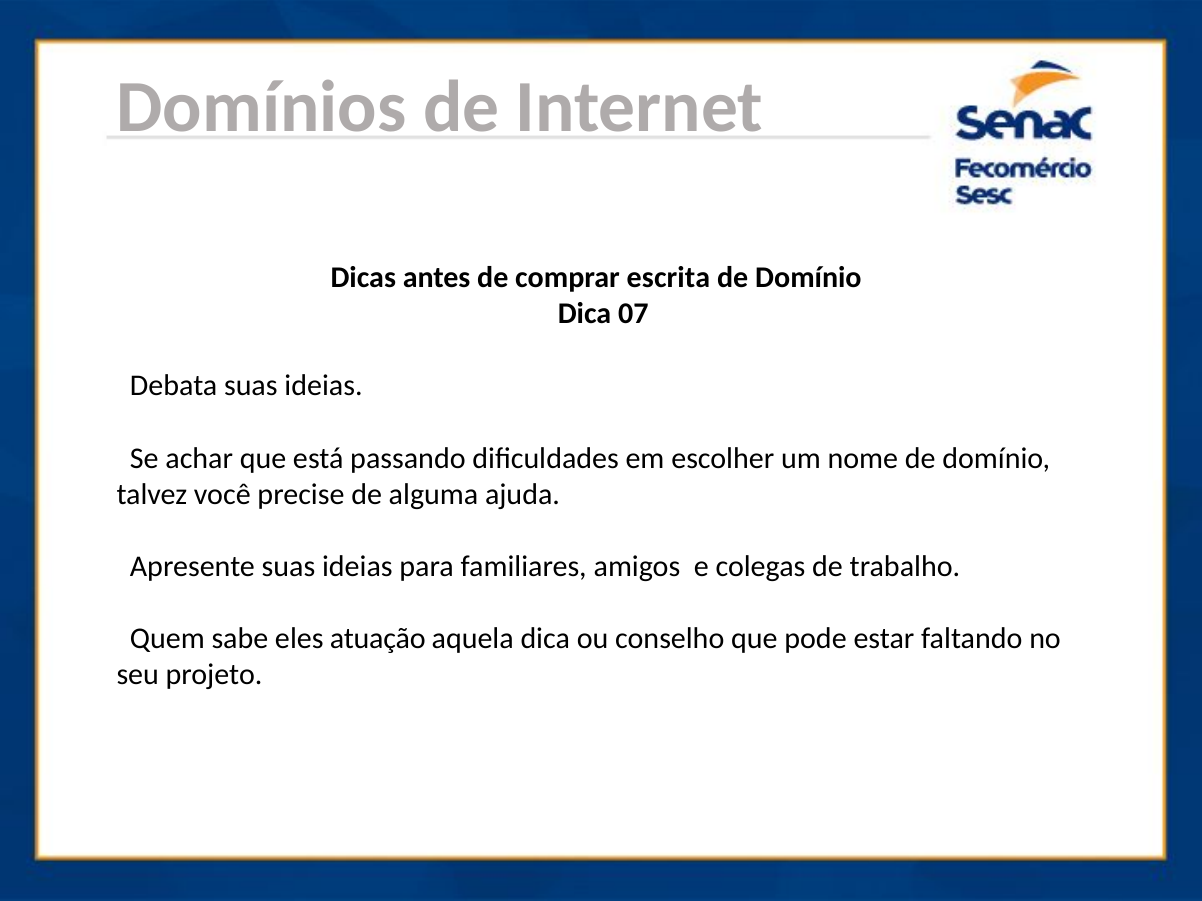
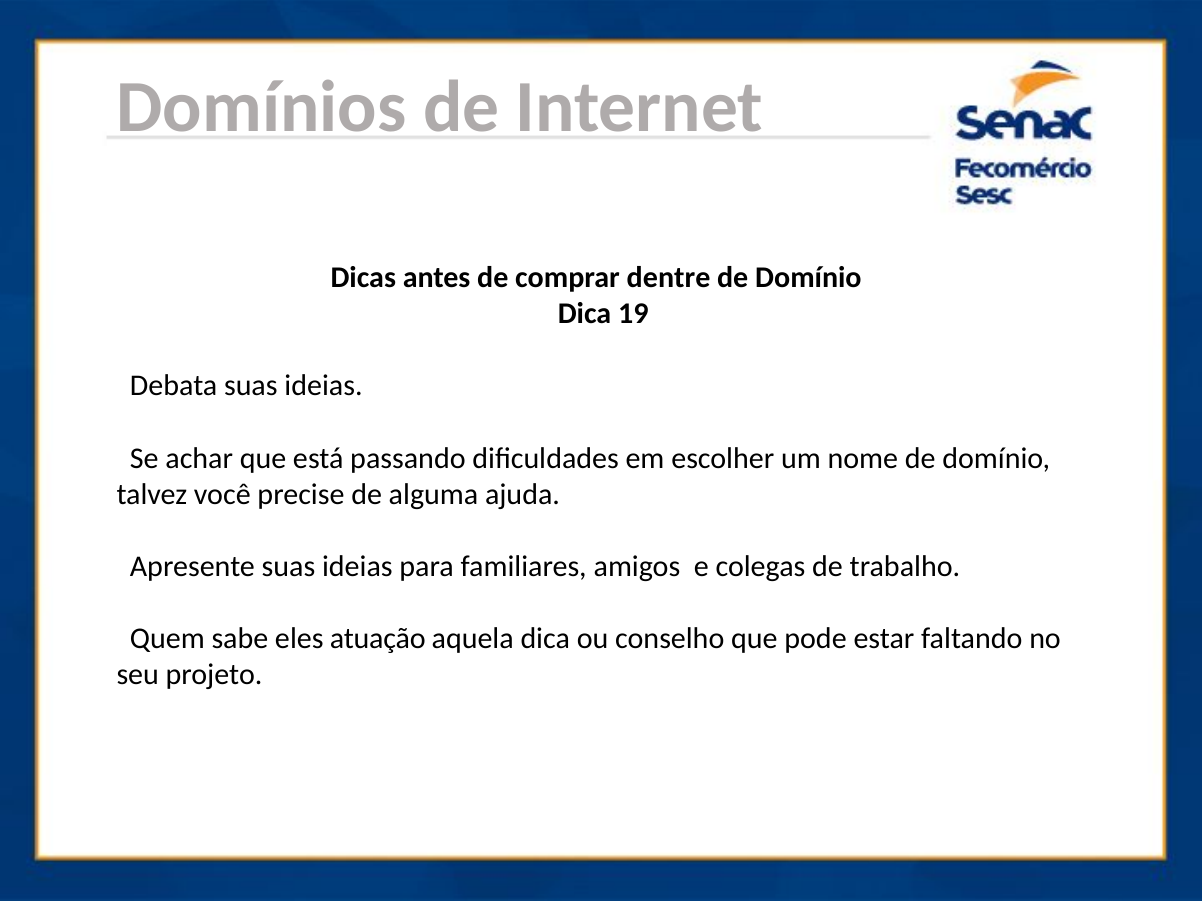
escrita: escrita -> dentre
07: 07 -> 19
